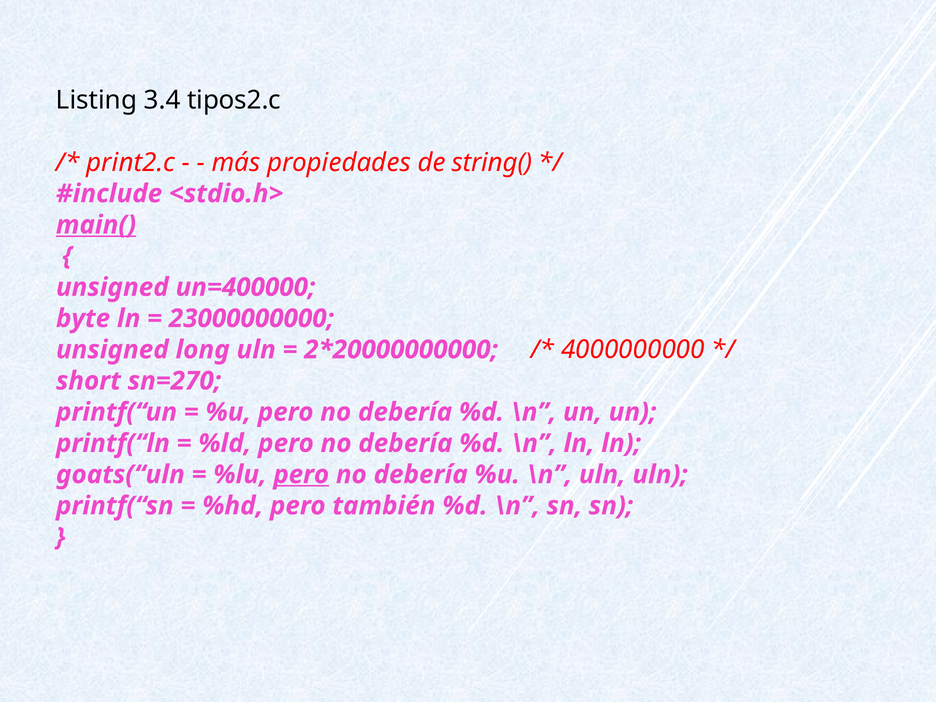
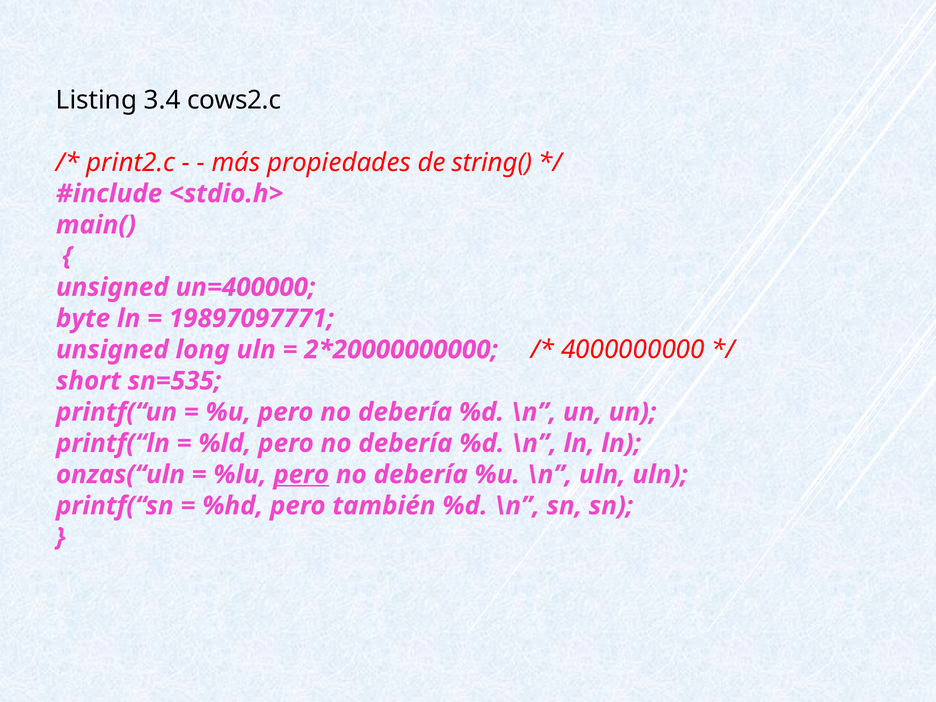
tipos2.c: tipos2.c -> cows2.c
main( underline: present -> none
23000000000: 23000000000 -> 19897097771
sn=270: sn=270 -> sn=535
goats(“uln: goats(“uln -> onzas(“uln
